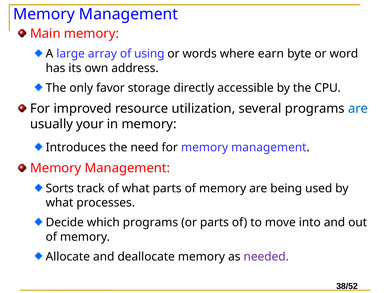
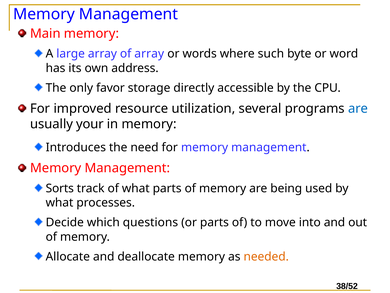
of using: using -> array
earn: earn -> such
which programs: programs -> questions
needed colour: purple -> orange
